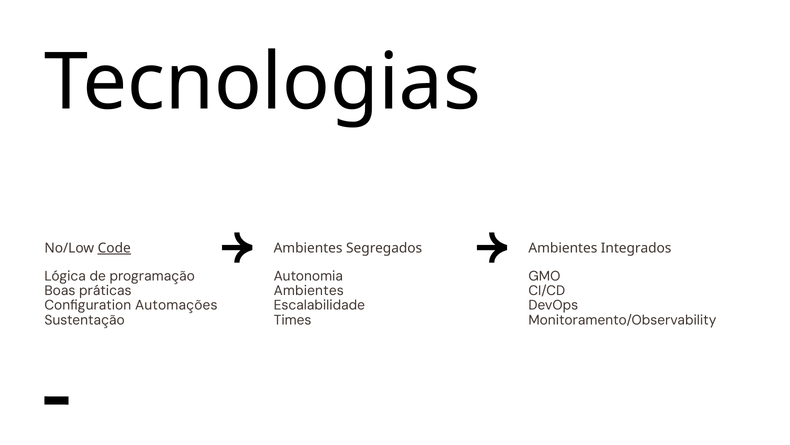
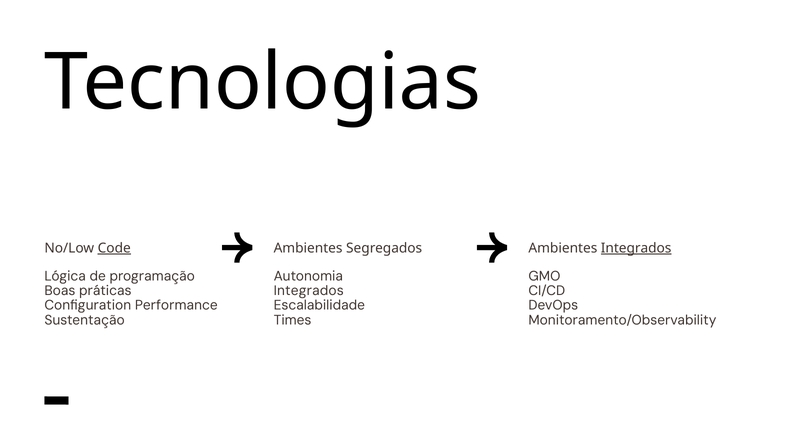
Integrados at (636, 248) underline: none -> present
Ambientes at (309, 290): Ambientes -> Integrados
Automações: Automações -> Performance
